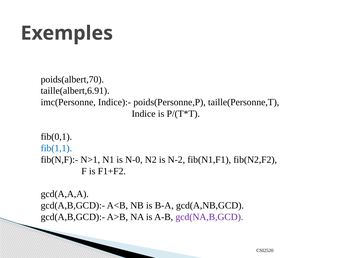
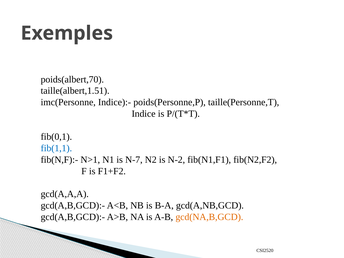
taille(albert,6.91: taille(albert,6.91 -> taille(albert,1.51
N-0: N-0 -> N-7
gcd(NA,B,GCD colour: purple -> orange
